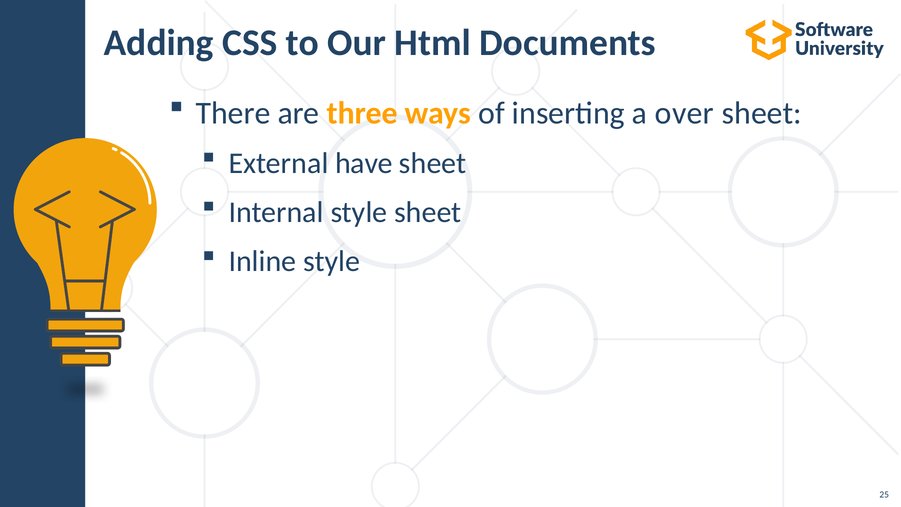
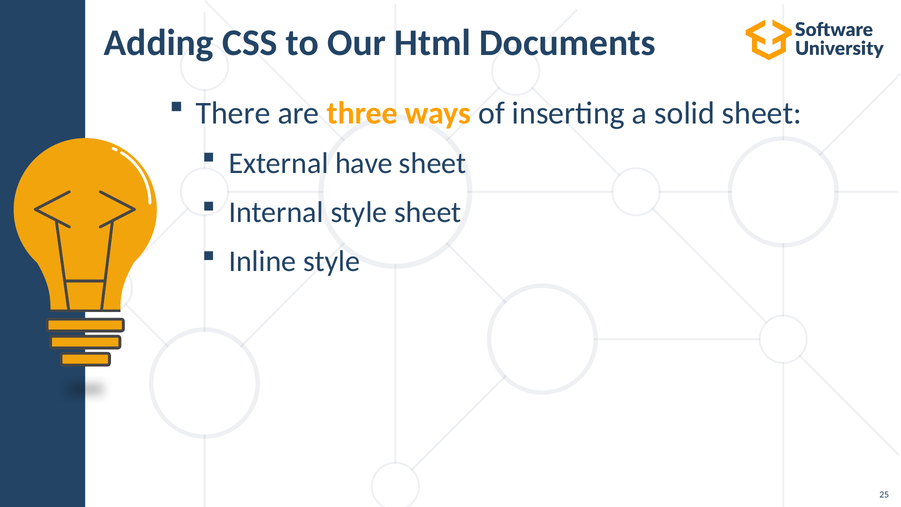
over: over -> solid
